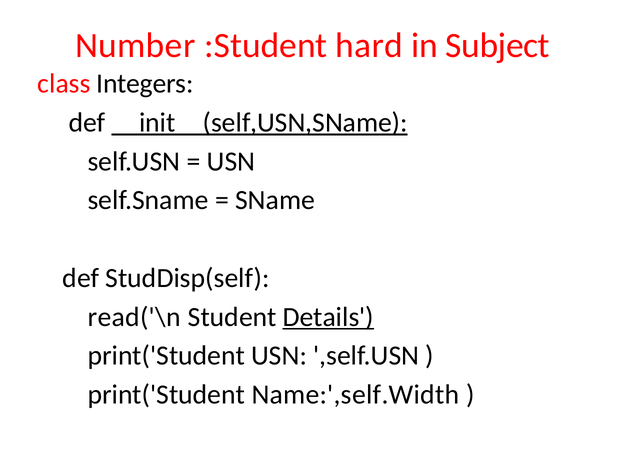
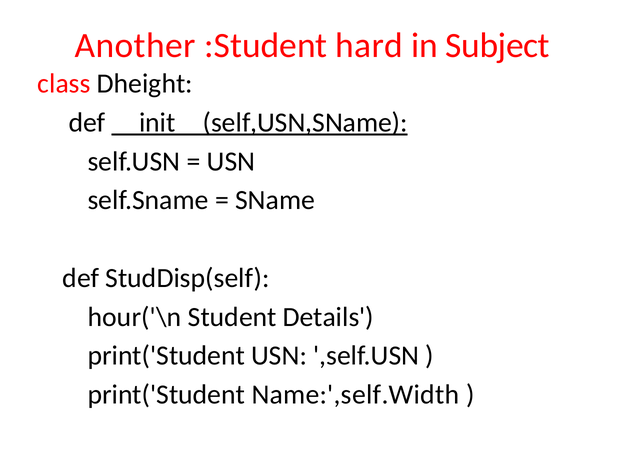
Number: Number -> Another
Integers: Integers -> Dheight
read('\n: read('\n -> hour('\n
Details underline: present -> none
